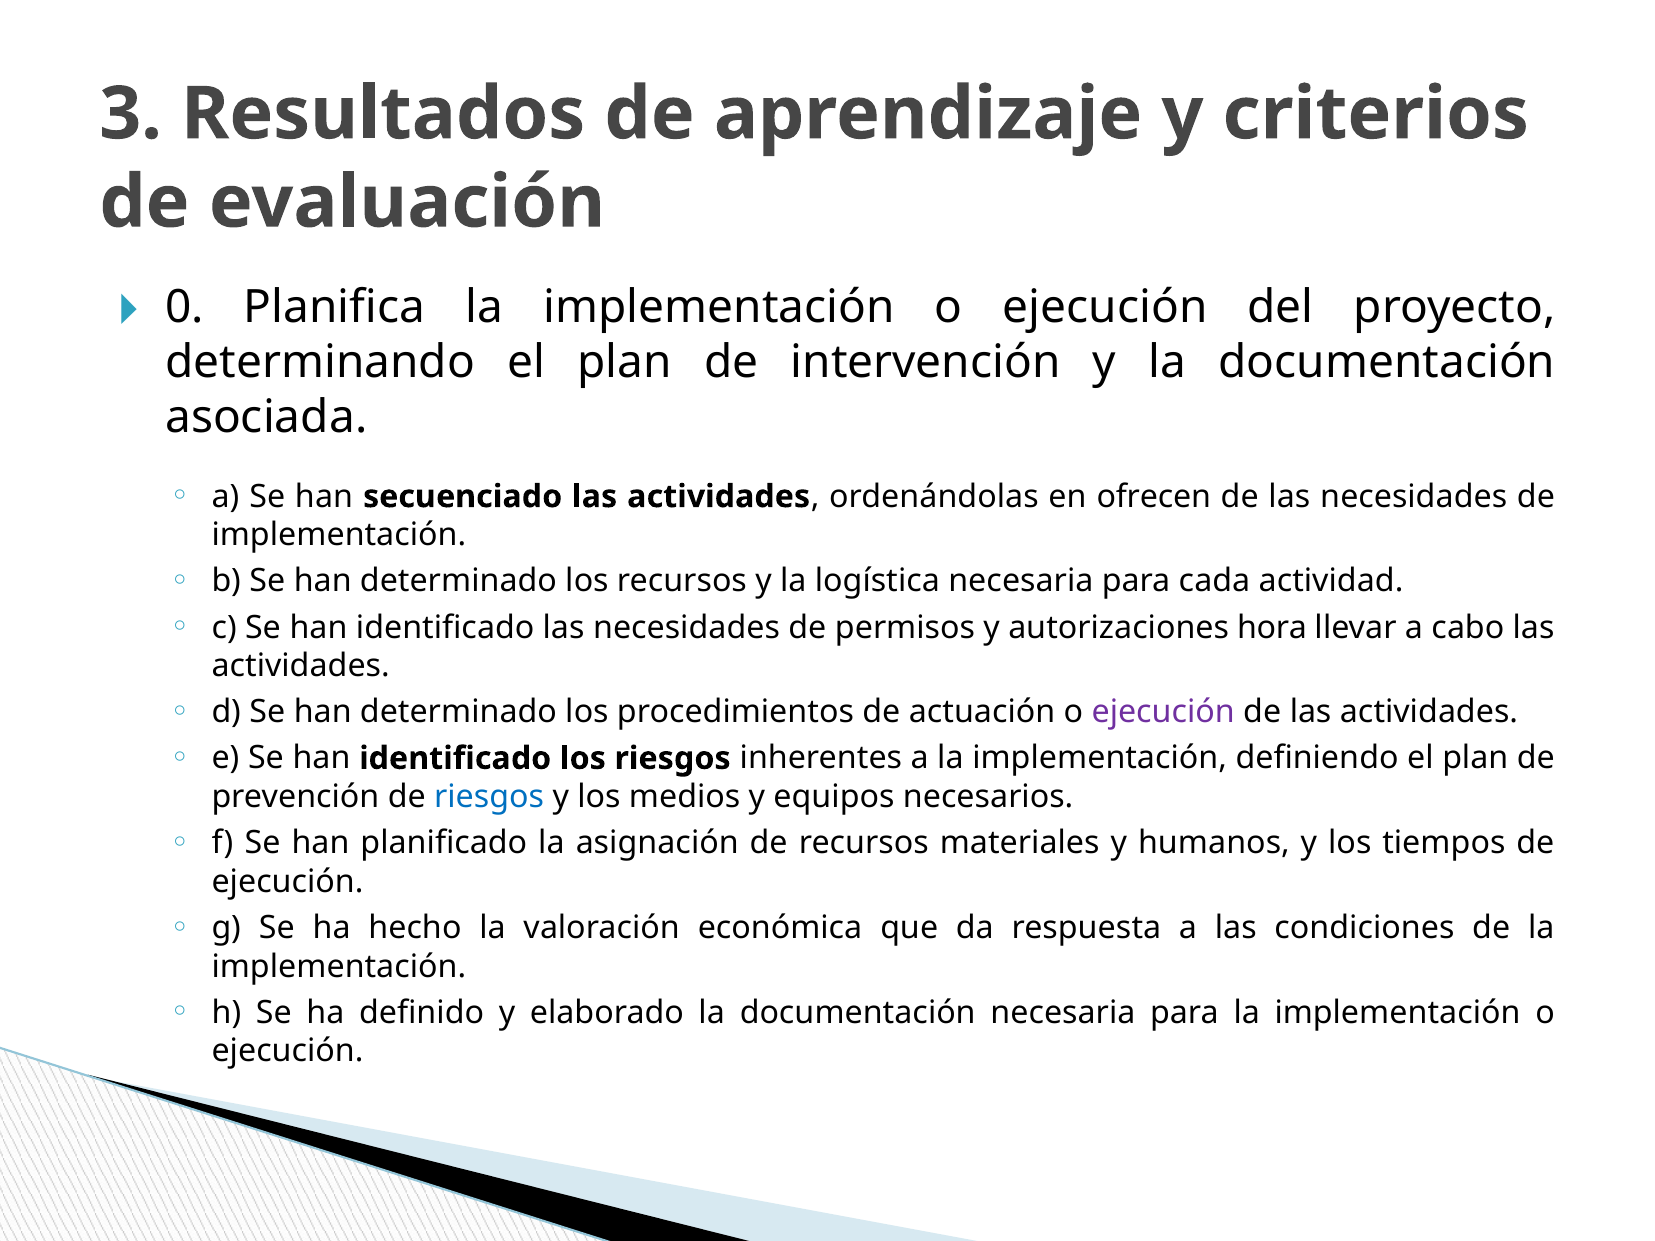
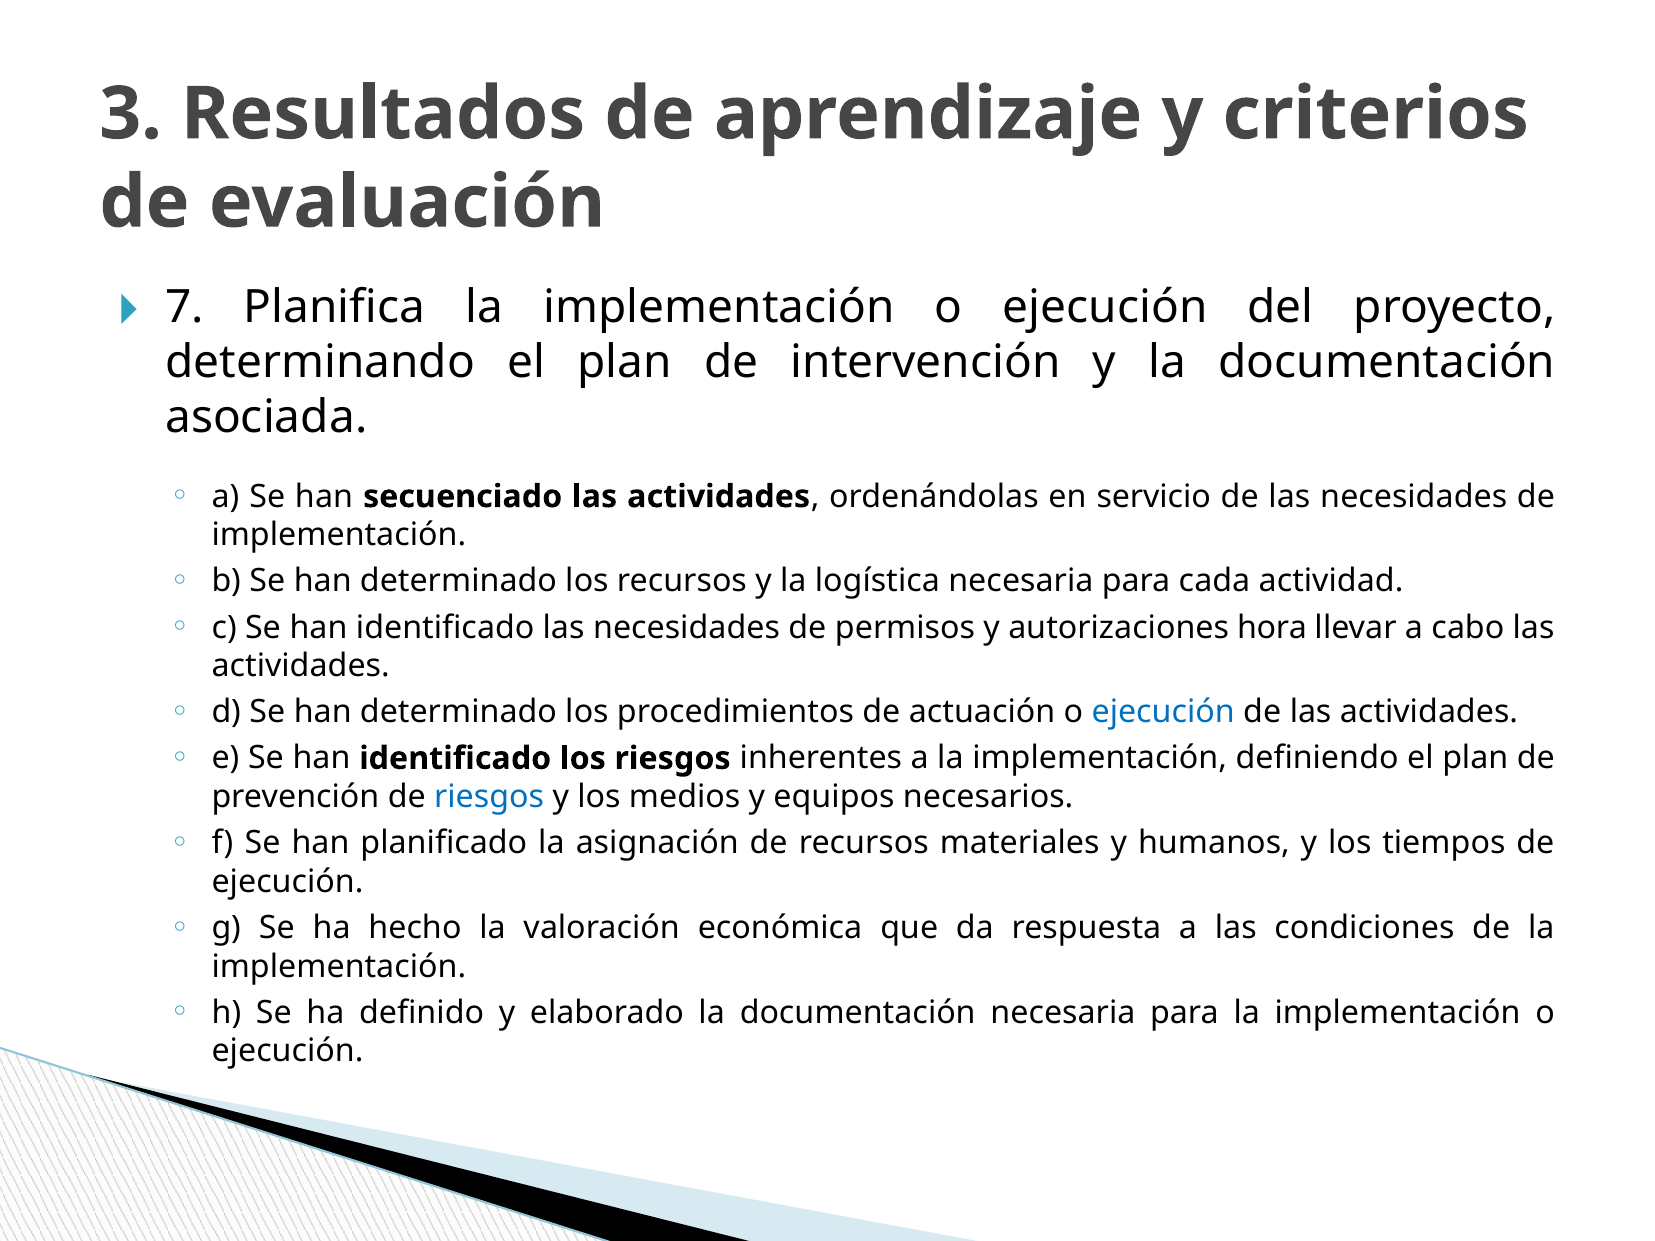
0: 0 -> 7
ofrecen: ofrecen -> servicio
ejecución at (1163, 712) colour: purple -> blue
